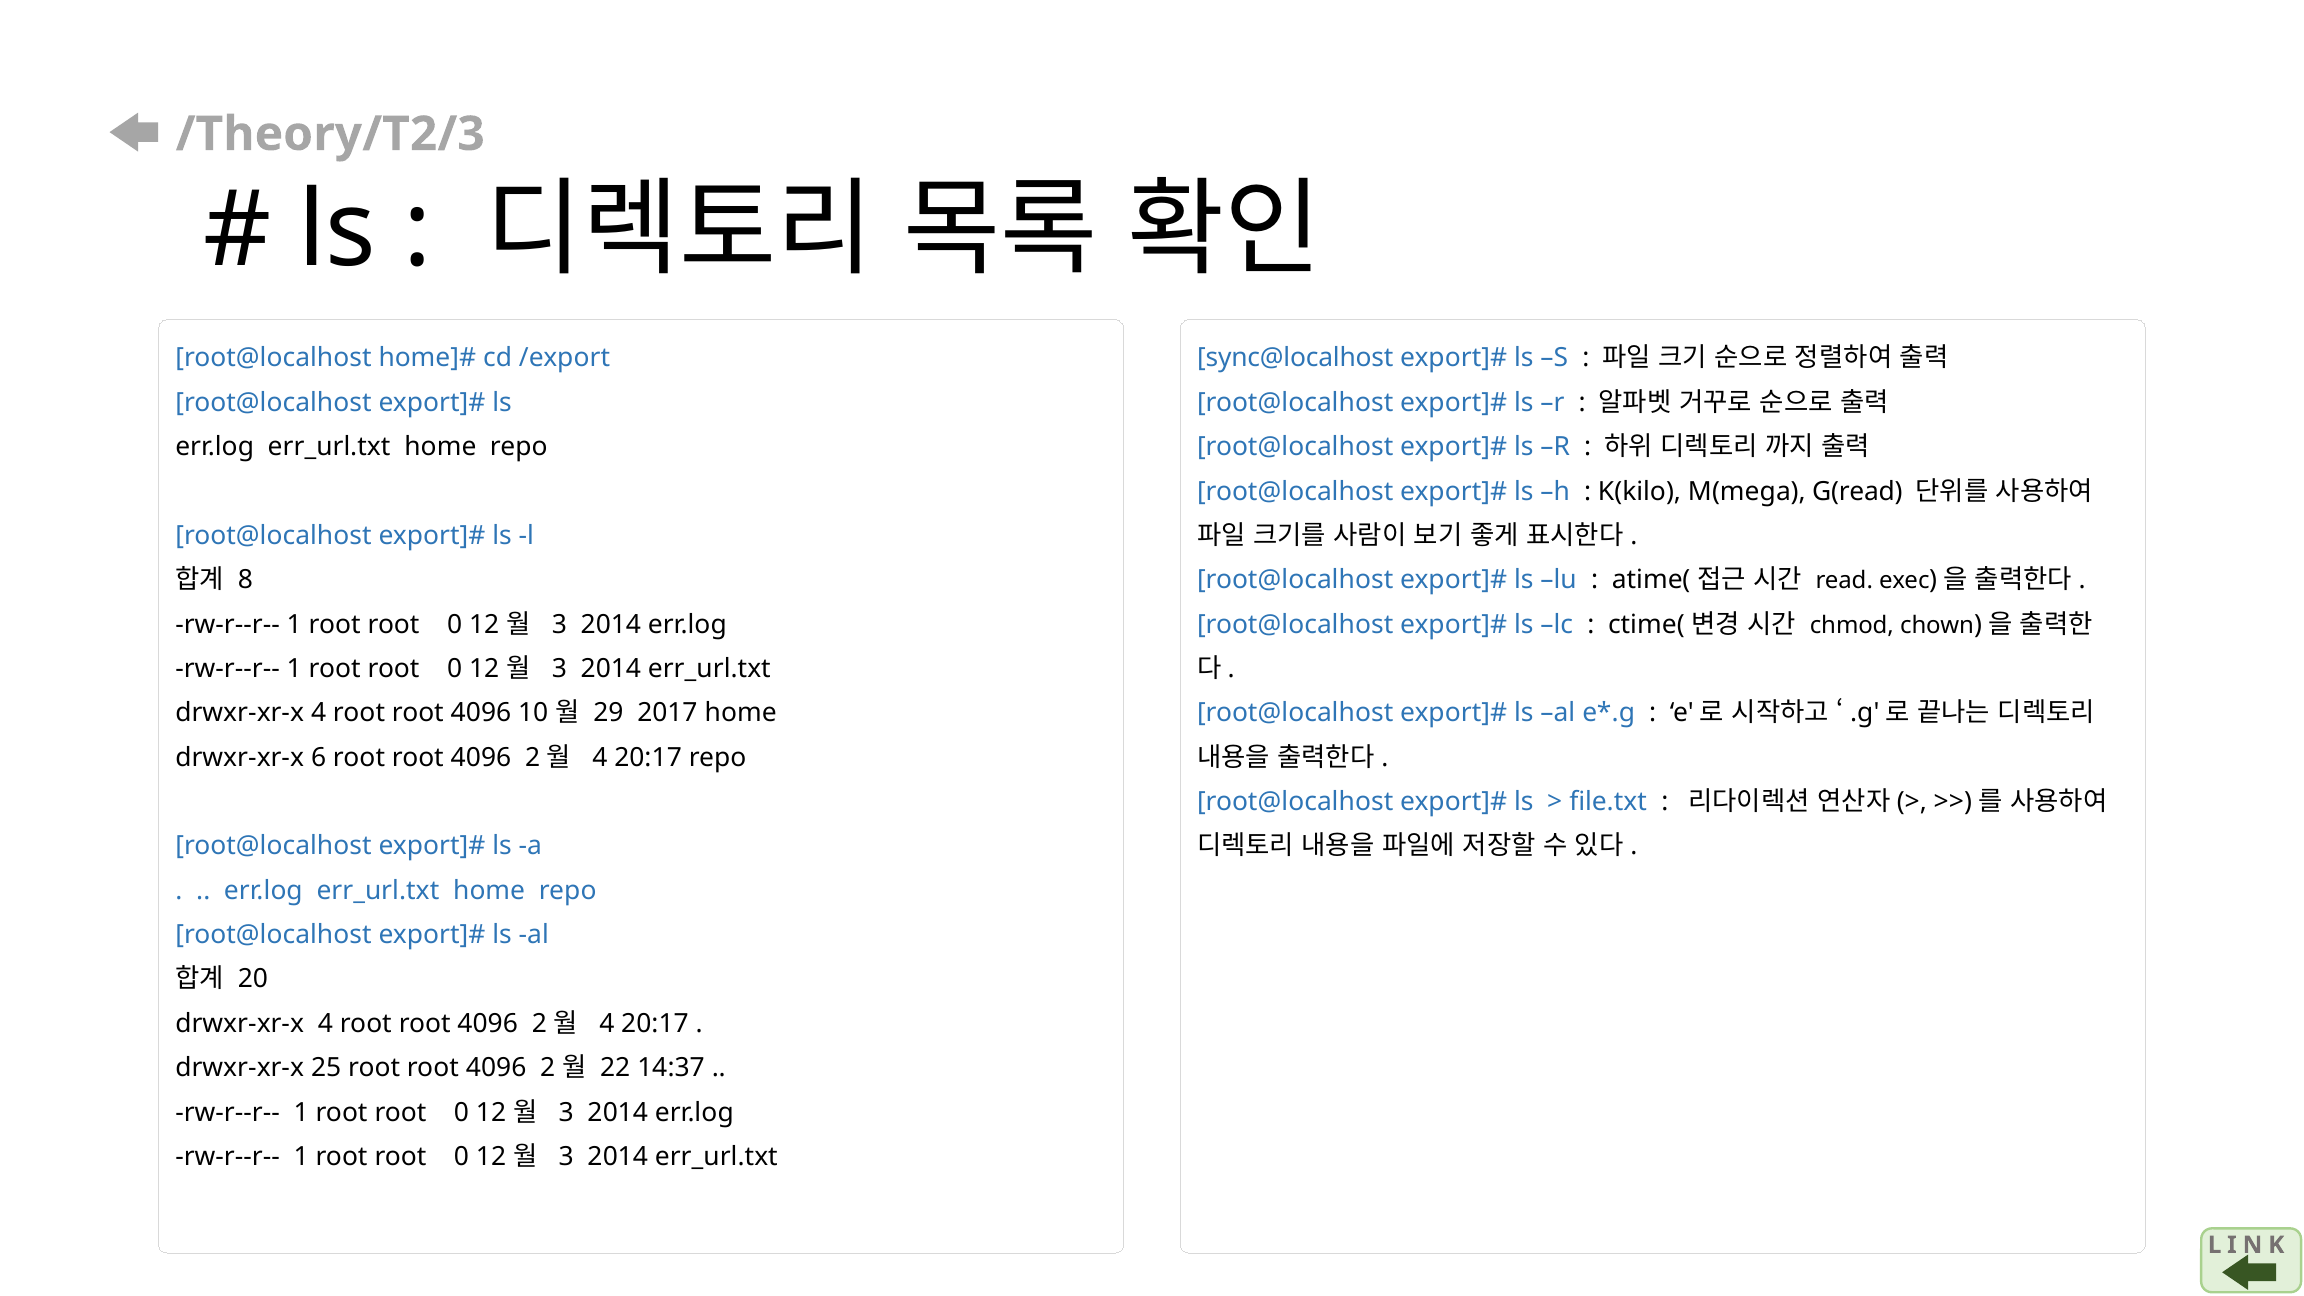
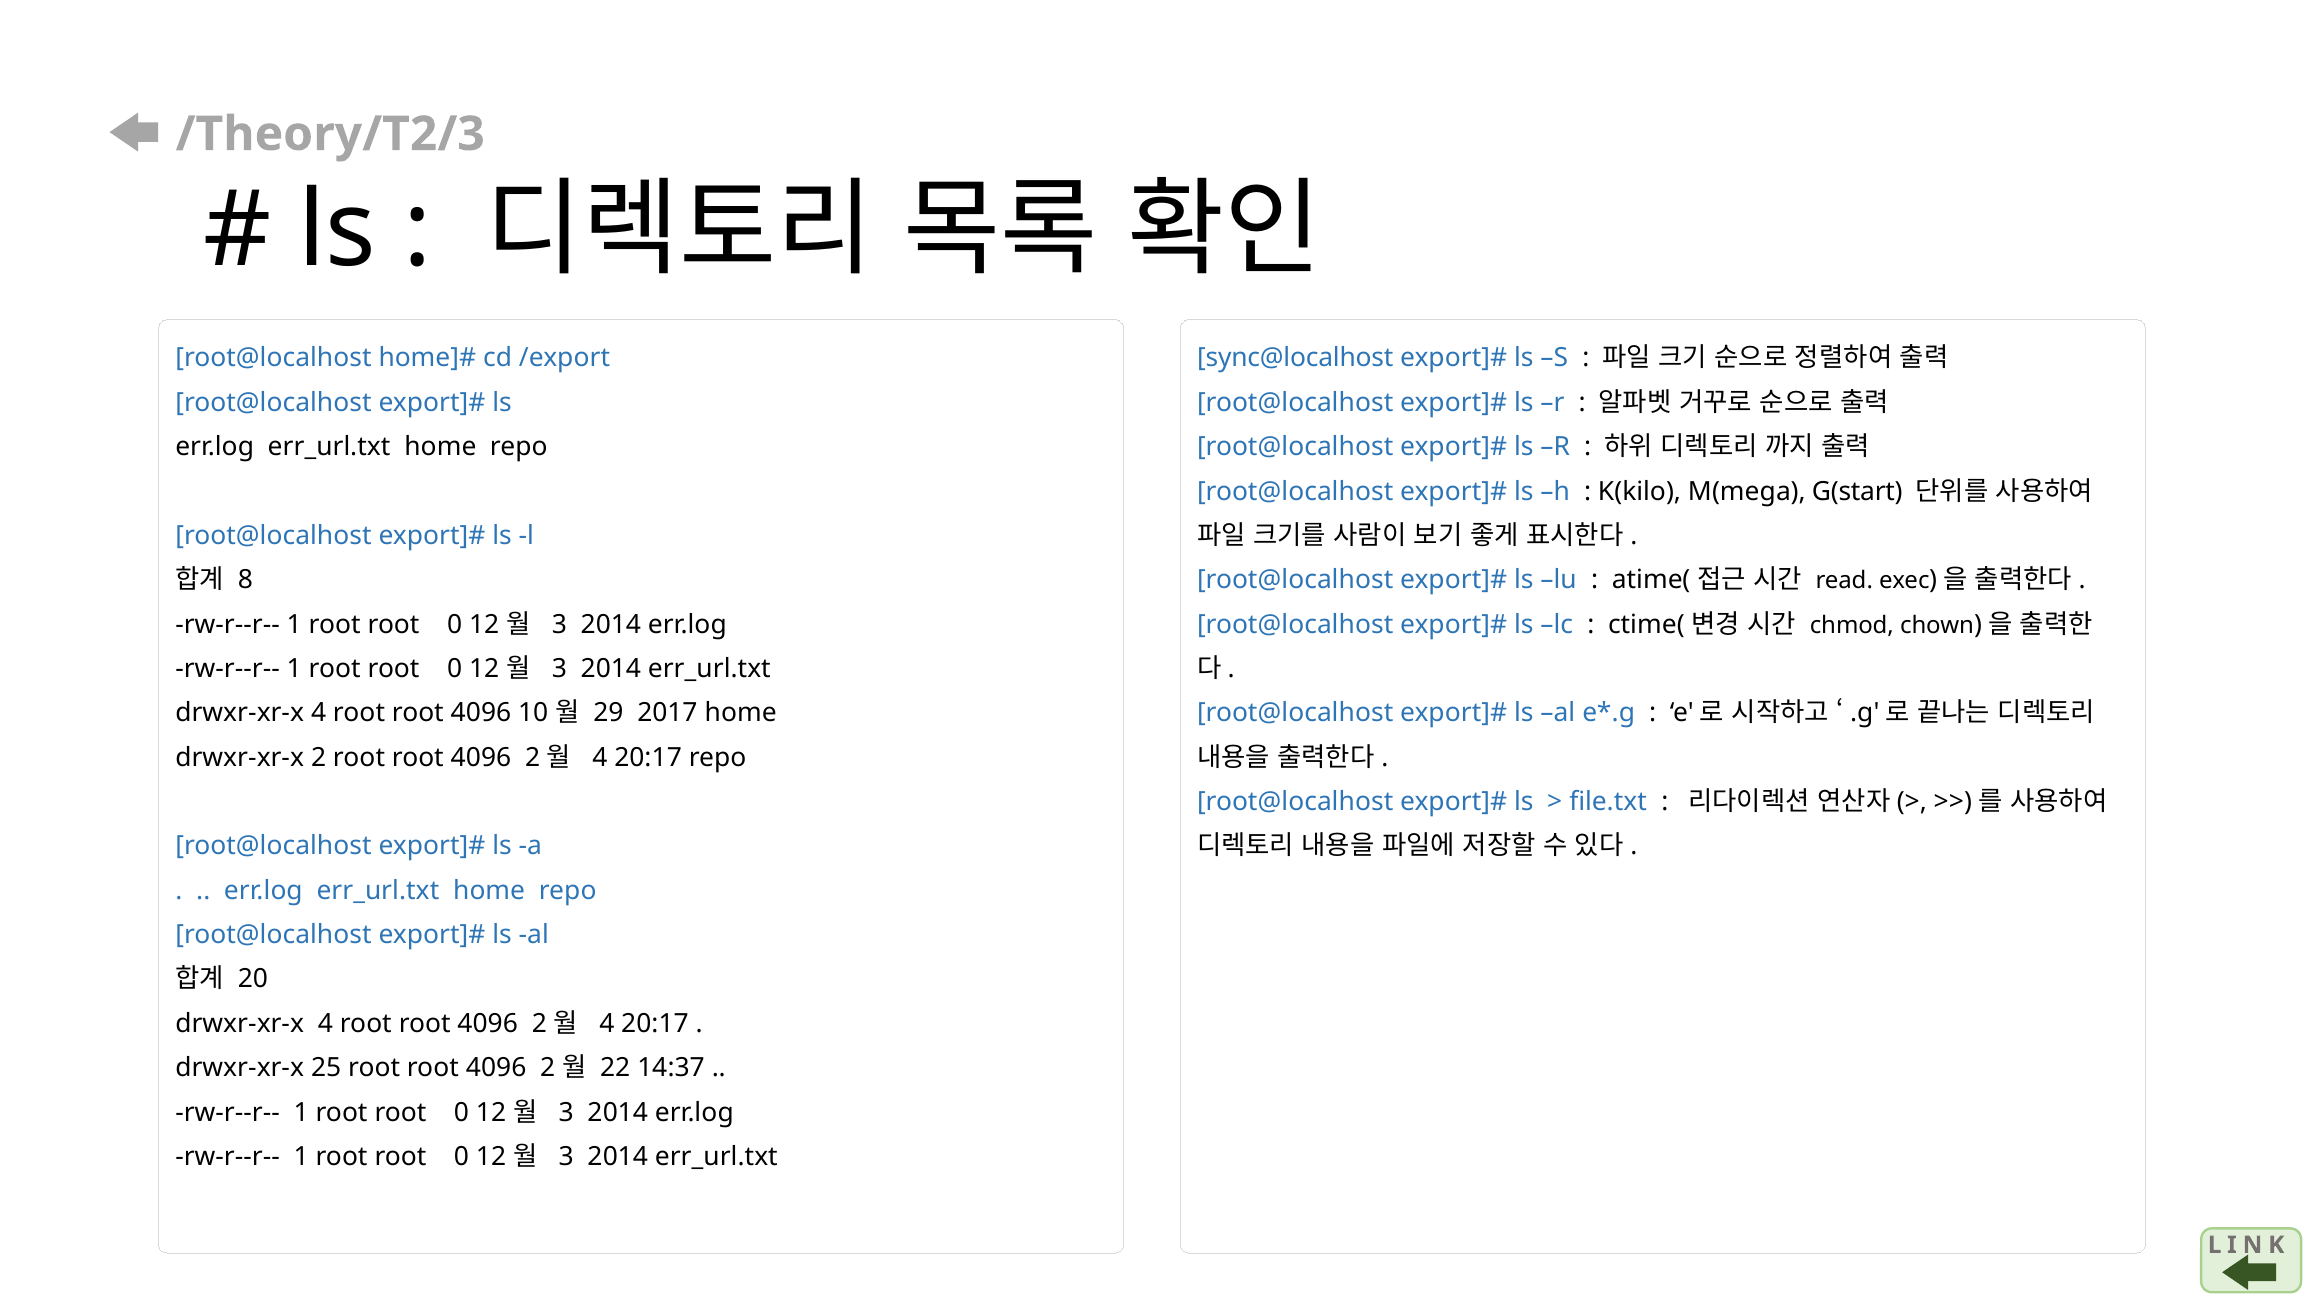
G(read: G(read -> G(start
drwxr-xr-x 6: 6 -> 2
